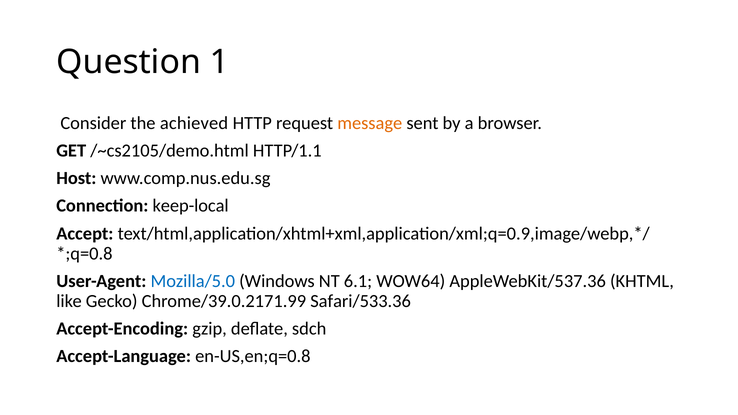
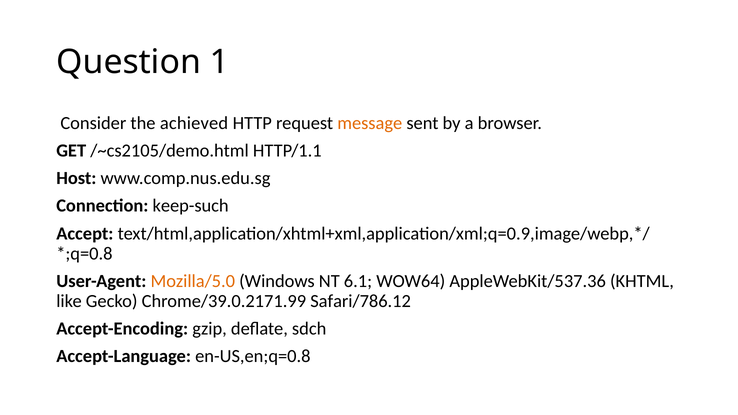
keep-local: keep-local -> keep-such
Mozilla/5.0 colour: blue -> orange
Safari/533.36: Safari/533.36 -> Safari/786.12
